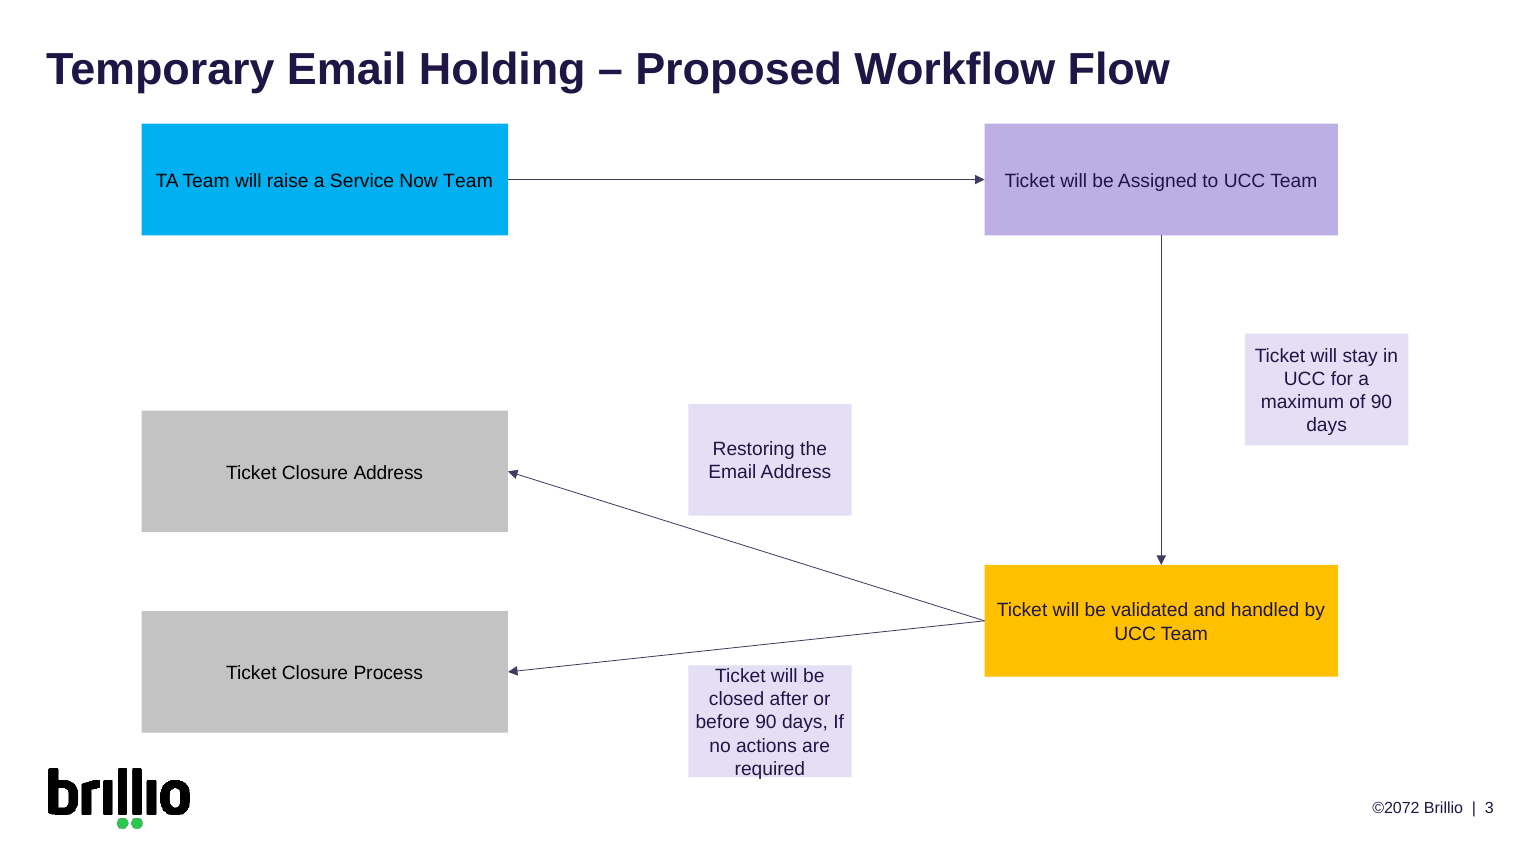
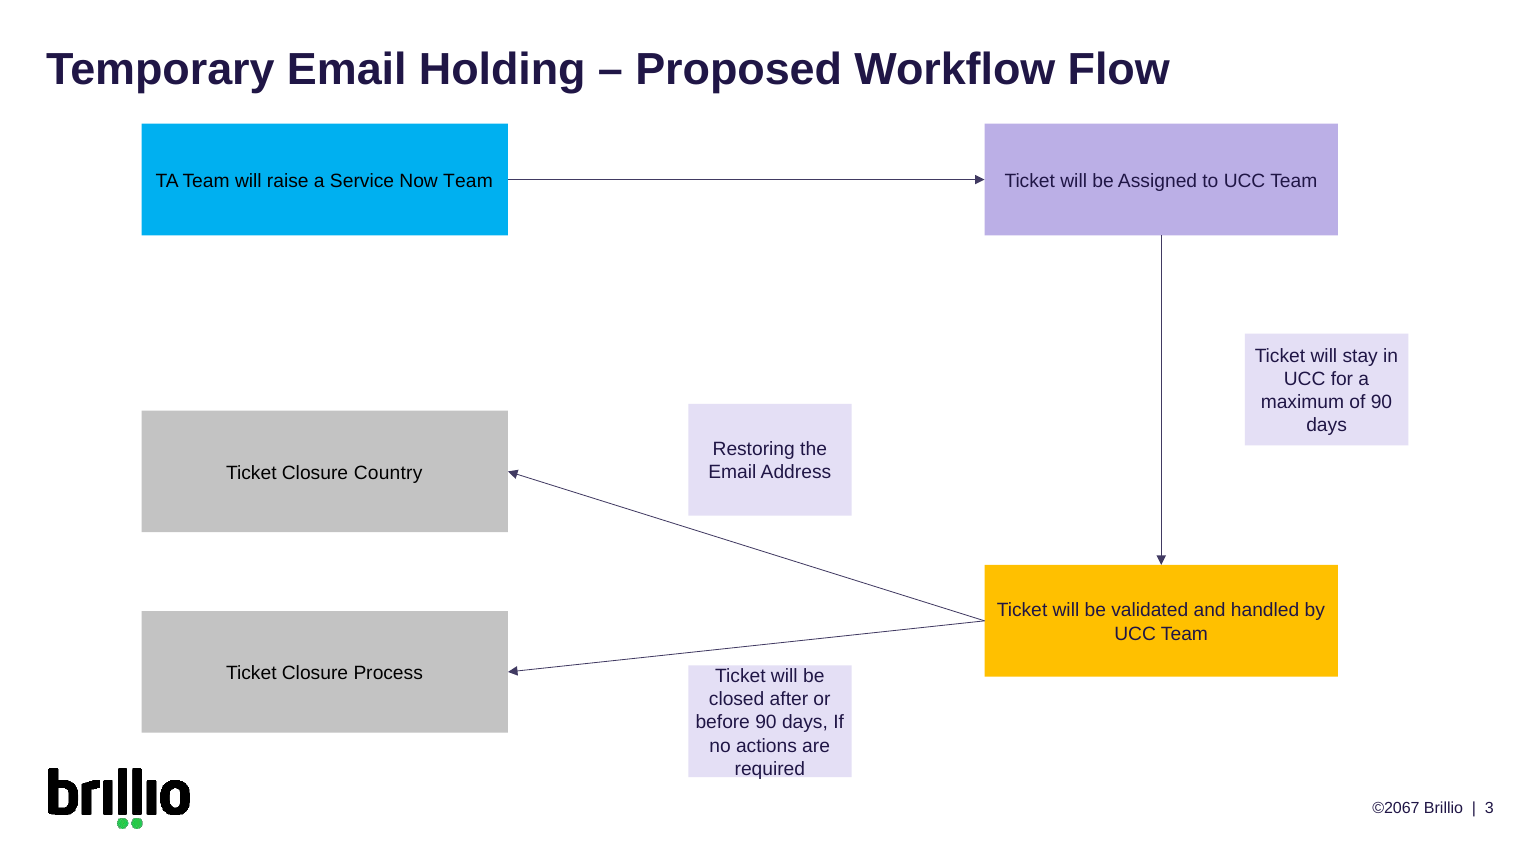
Closure Address: Address -> Country
©2072: ©2072 -> ©2067
